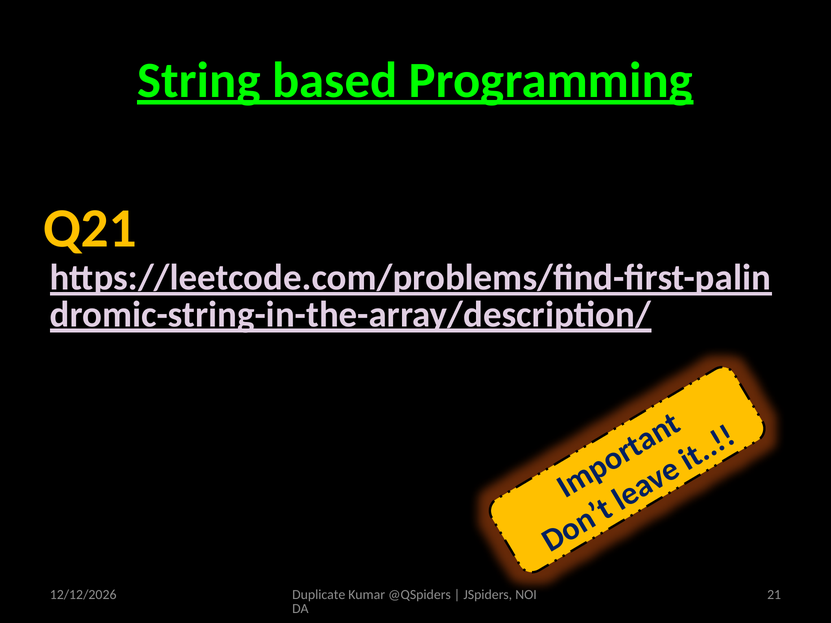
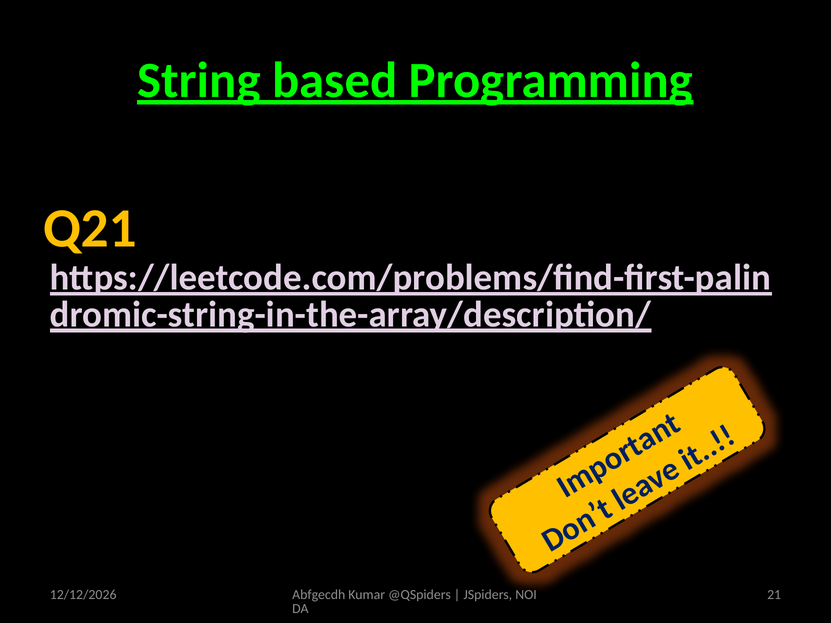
Duplicate: Duplicate -> Abfgecdh
